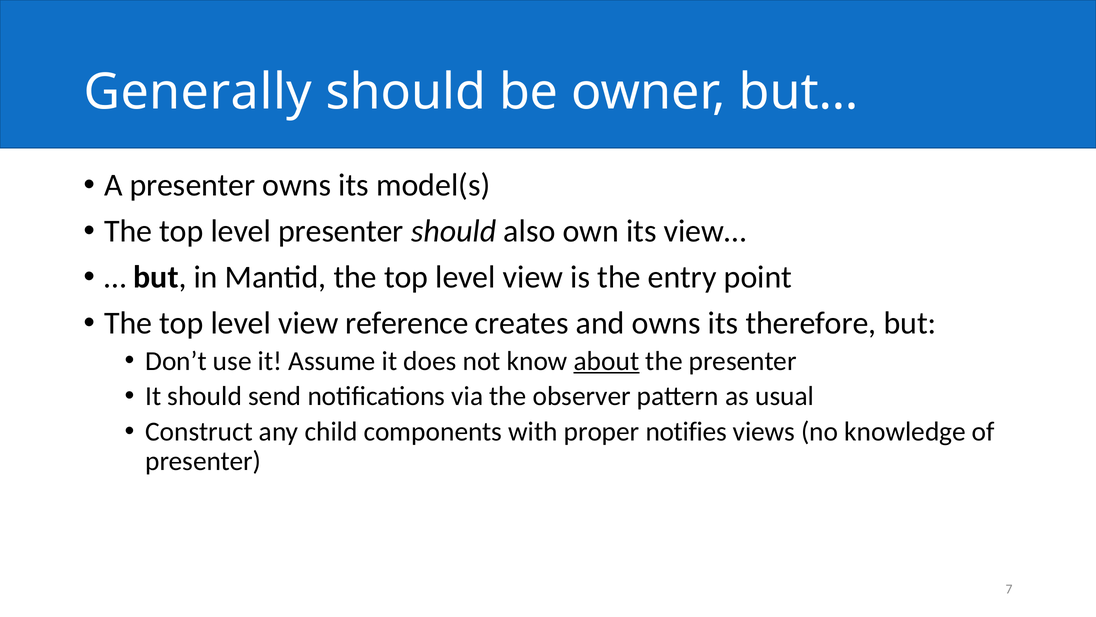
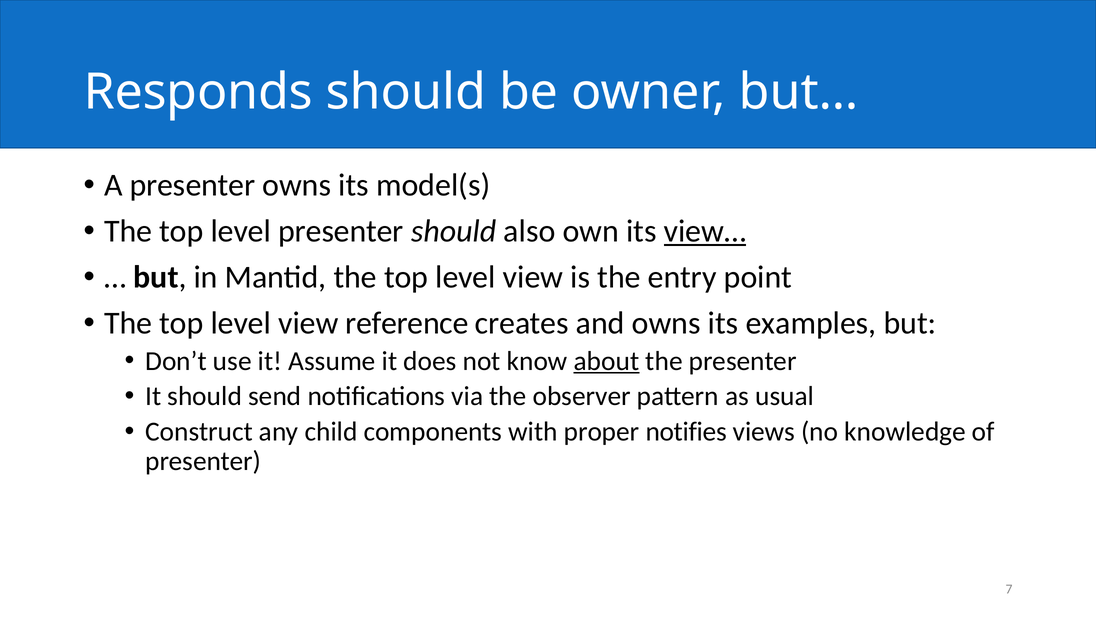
Generally: Generally -> Responds
view… underline: none -> present
therefore: therefore -> examples
